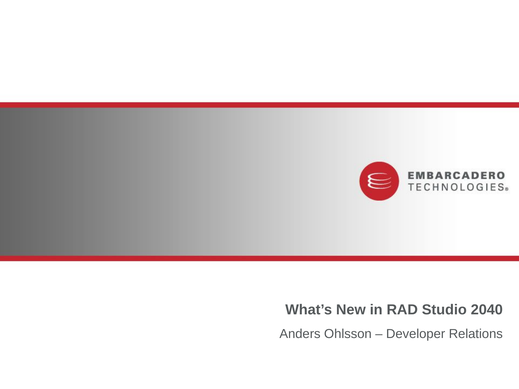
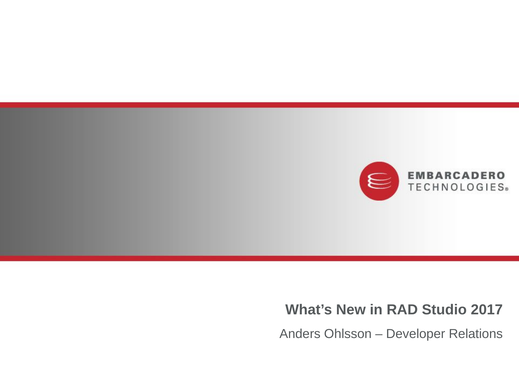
2040: 2040 -> 2017
